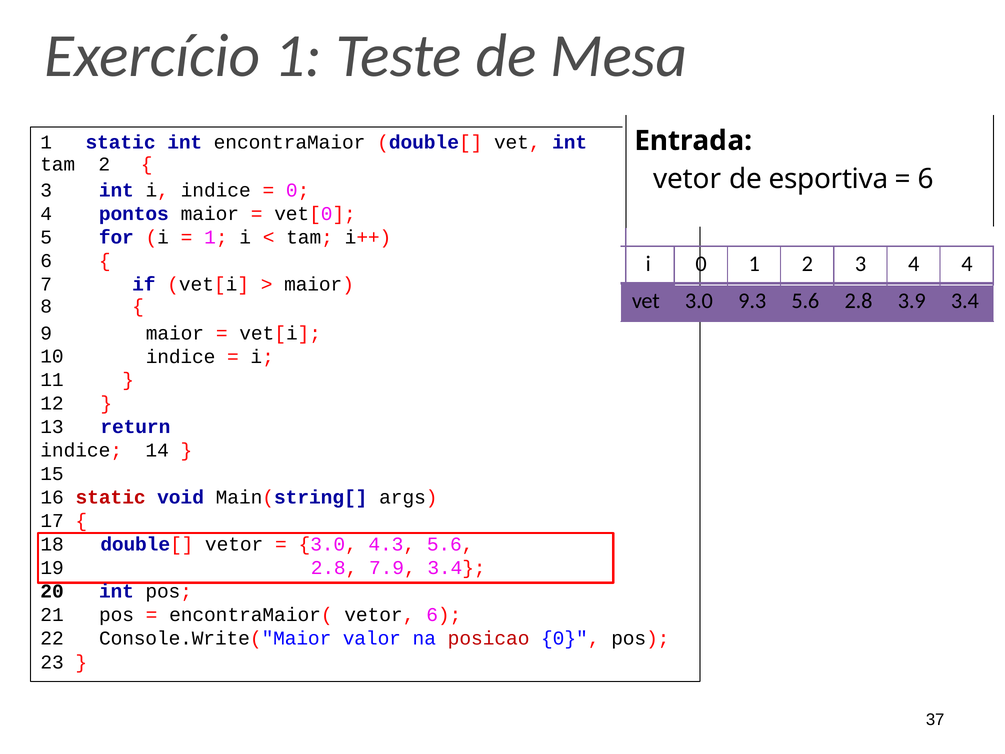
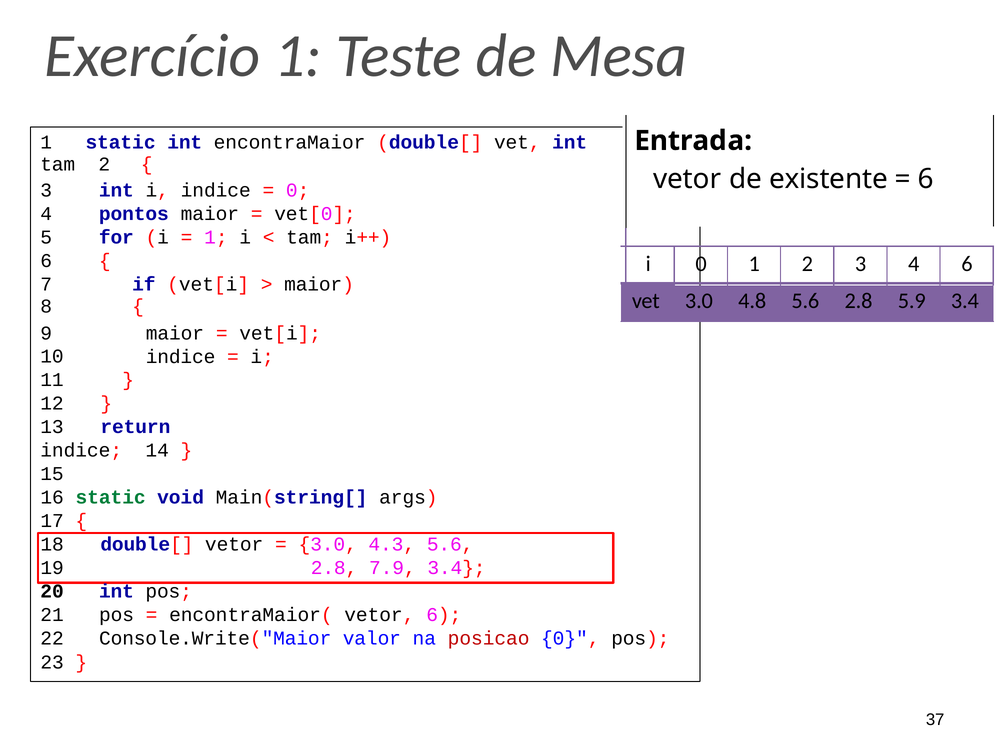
esportiva: esportiva -> existente
4 4: 4 -> 6
9.3: 9.3 -> 4.8
3.9: 3.9 -> 5.9
static at (111, 497) colour: red -> green
